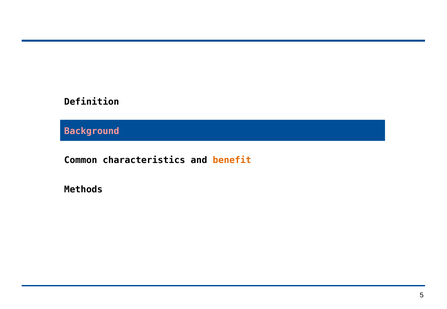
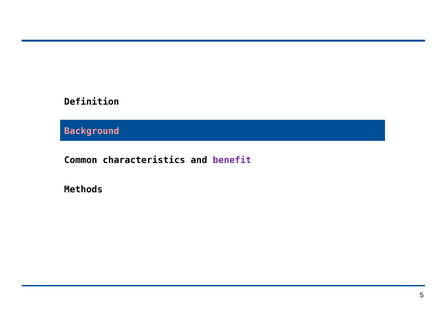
benefit colour: orange -> purple
